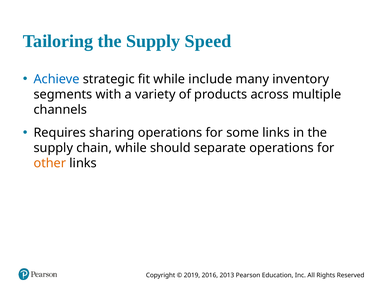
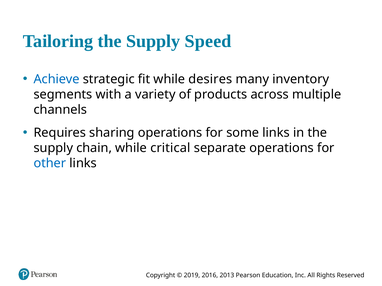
include: include -> desires
should: should -> critical
other colour: orange -> blue
